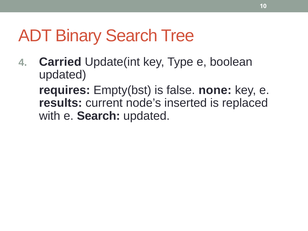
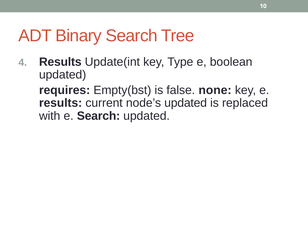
Carried at (60, 62): Carried -> Results
node’s inserted: inserted -> updated
